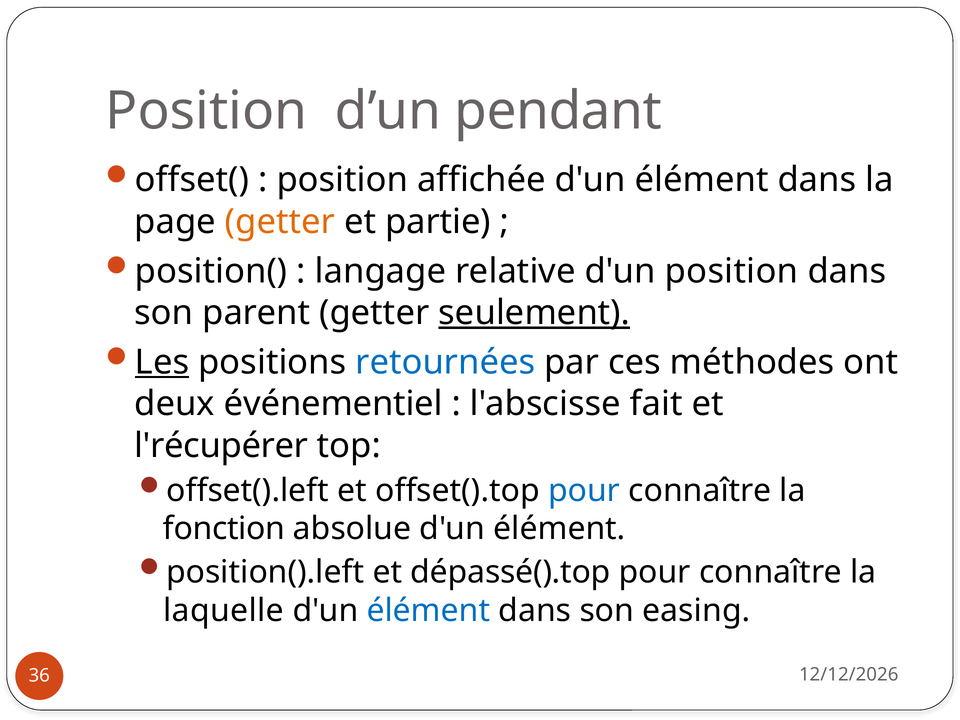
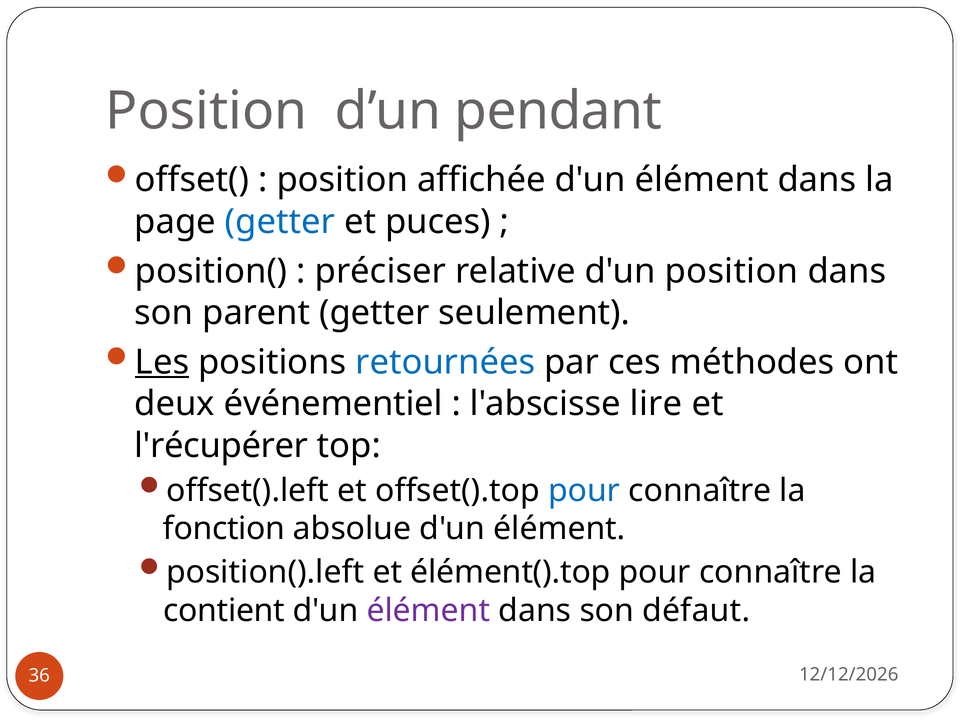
getter at (280, 222) colour: orange -> blue
partie: partie -> puces
langage: langage -> préciser
seulement underline: present -> none
fait: fait -> lire
dépassé().top: dépassé().top -> élément().top
laquelle: laquelle -> contient
élément at (428, 611) colour: blue -> purple
easing: easing -> défaut
